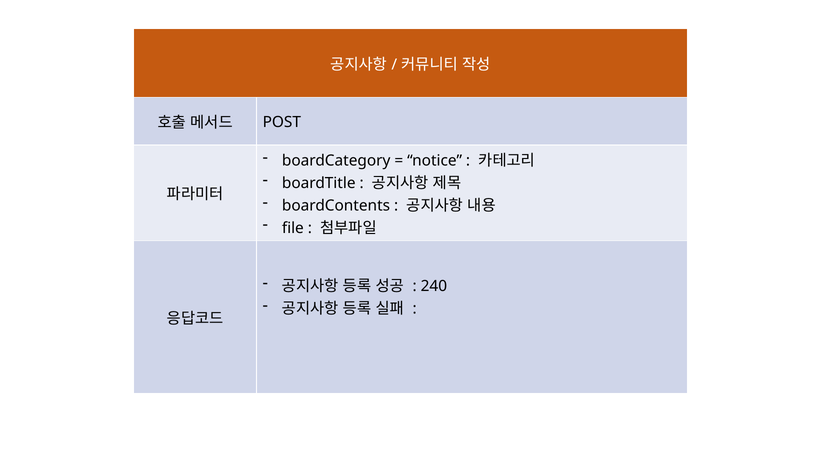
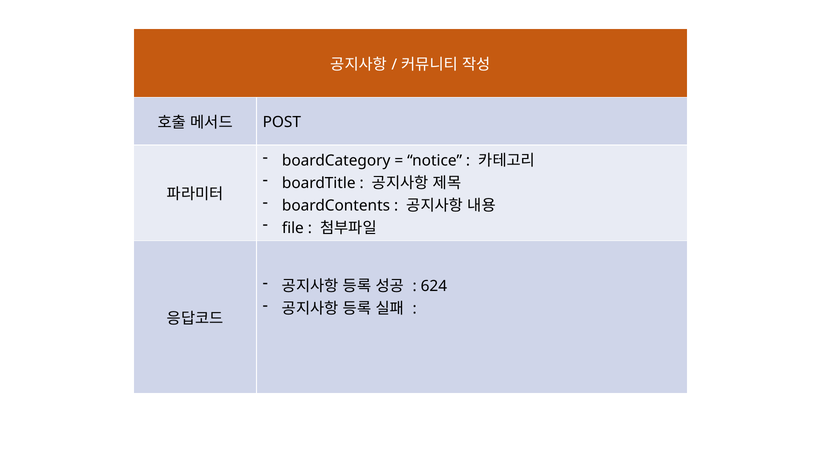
240: 240 -> 624
